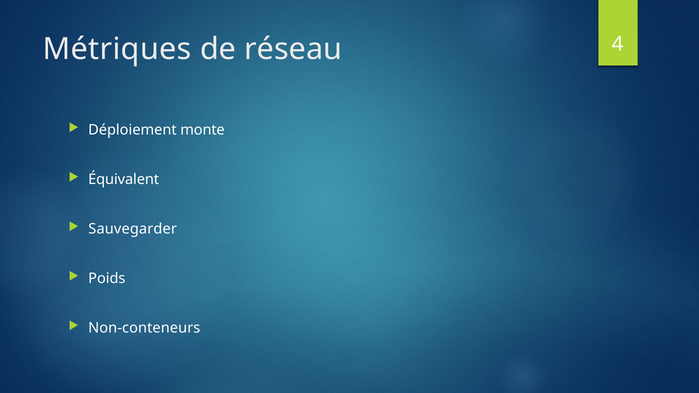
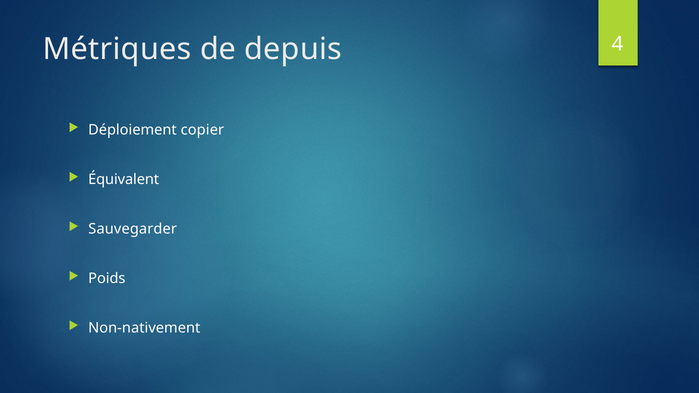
réseau: réseau -> depuis
monte: monte -> copier
Non-conteneurs: Non-conteneurs -> Non-nativement
